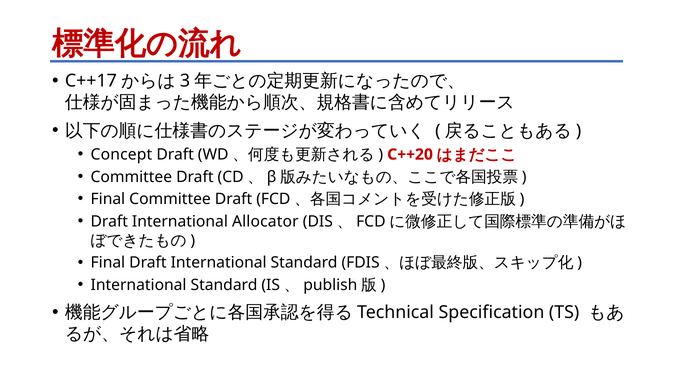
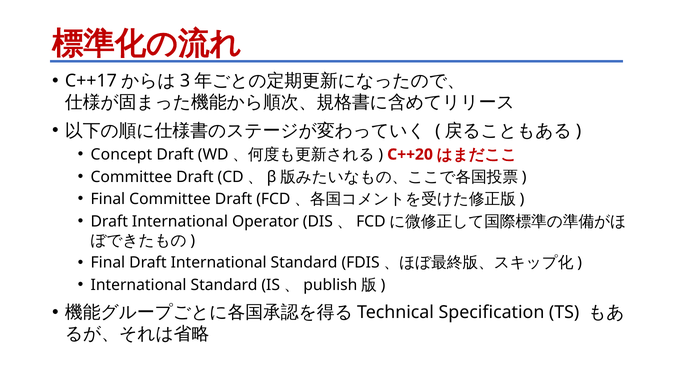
Allocator: Allocator -> Operator
